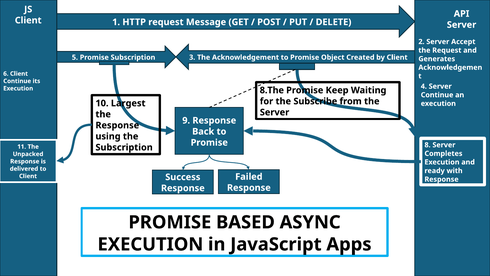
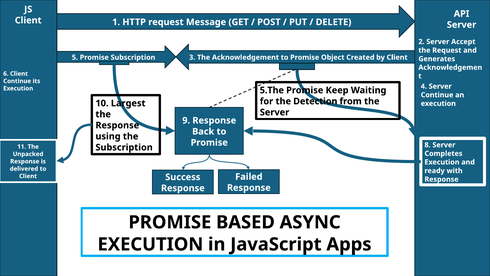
8.The: 8.The -> 5.The
Subscribe: Subscribe -> Detection
